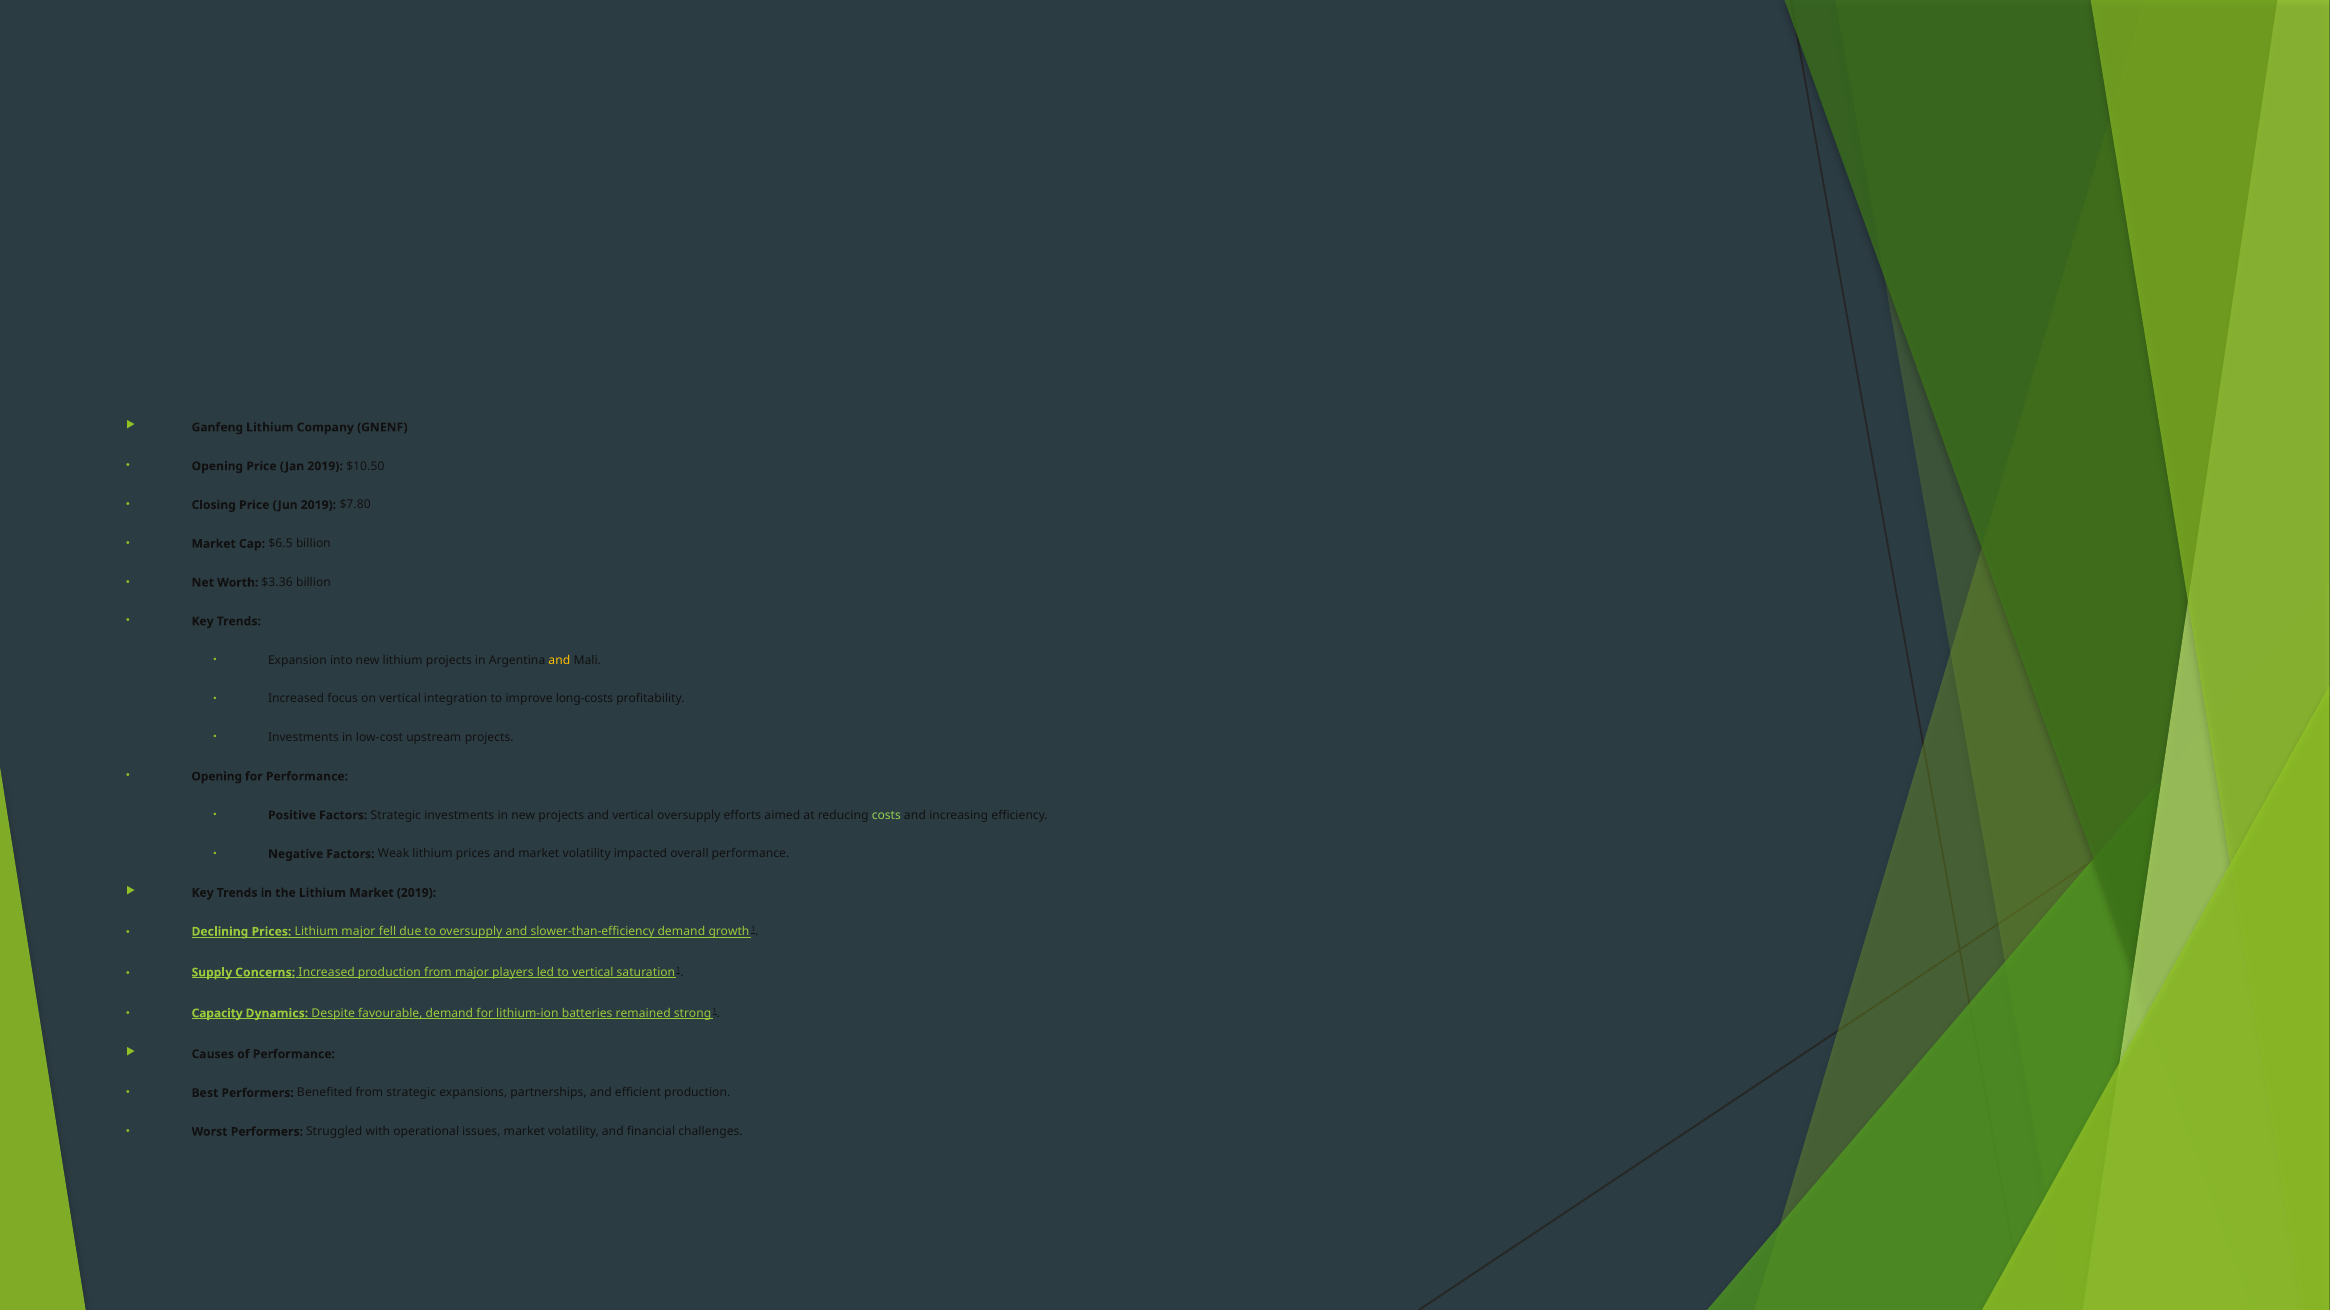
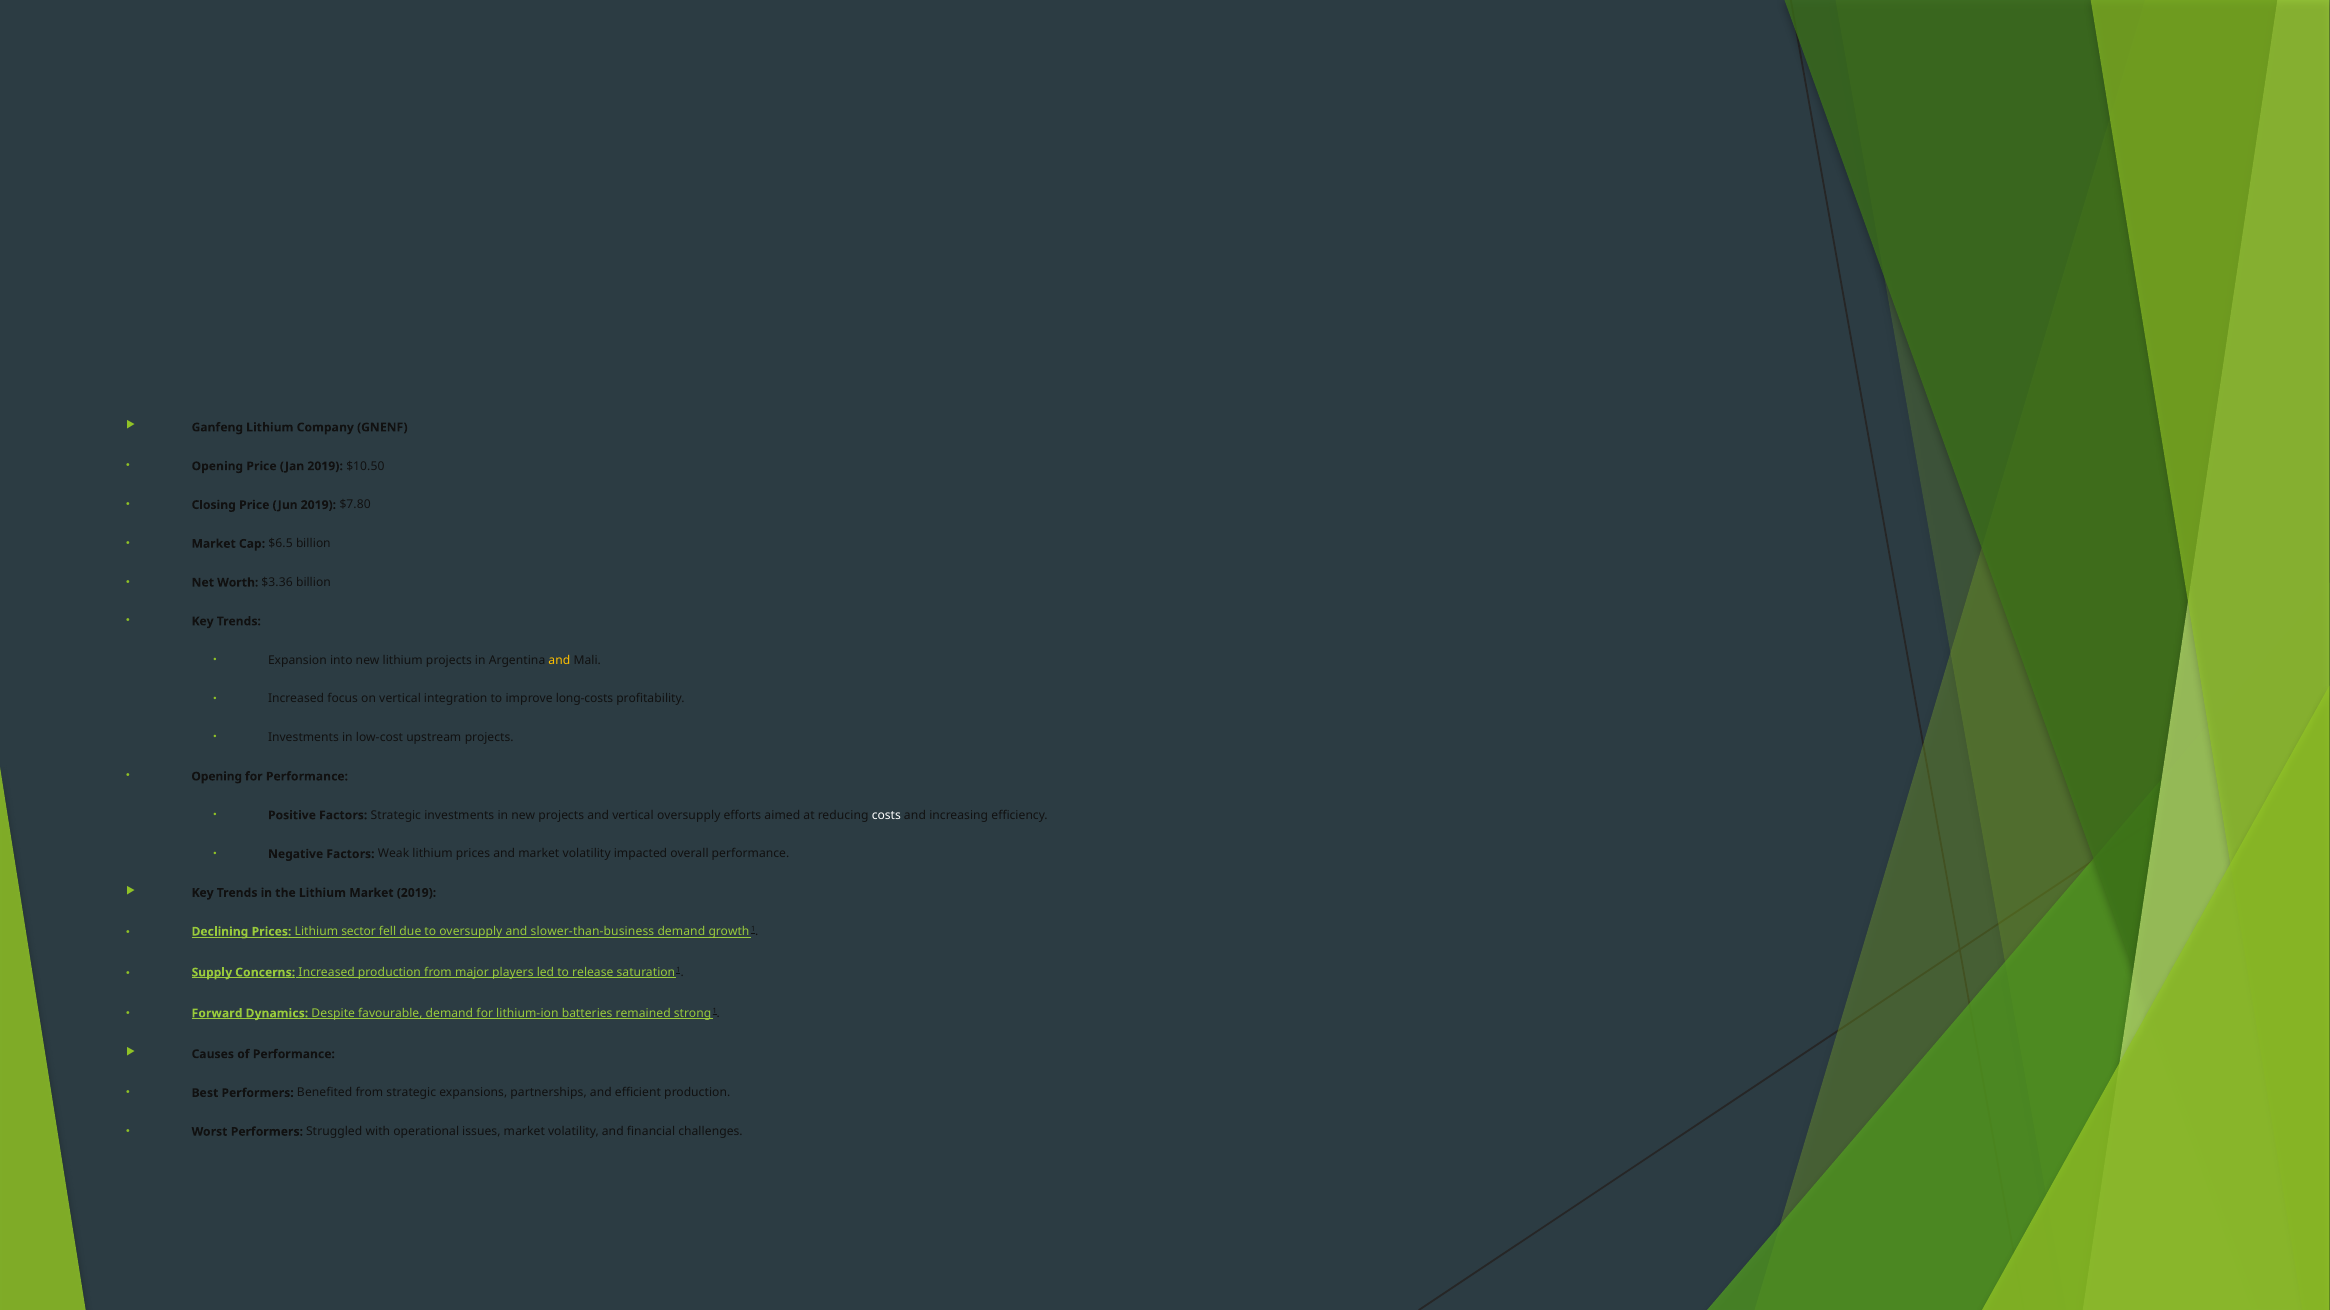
costs colour: light green -> white
Lithium major: major -> sector
slower-than-efficiency: slower-than-efficiency -> slower-than-business
to vertical: vertical -> release
Capacity: Capacity -> Forward
